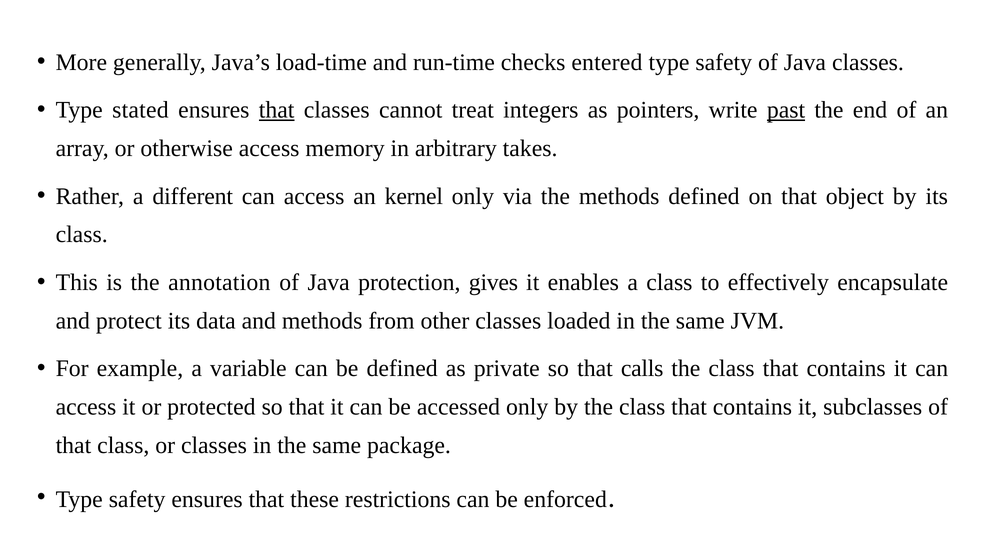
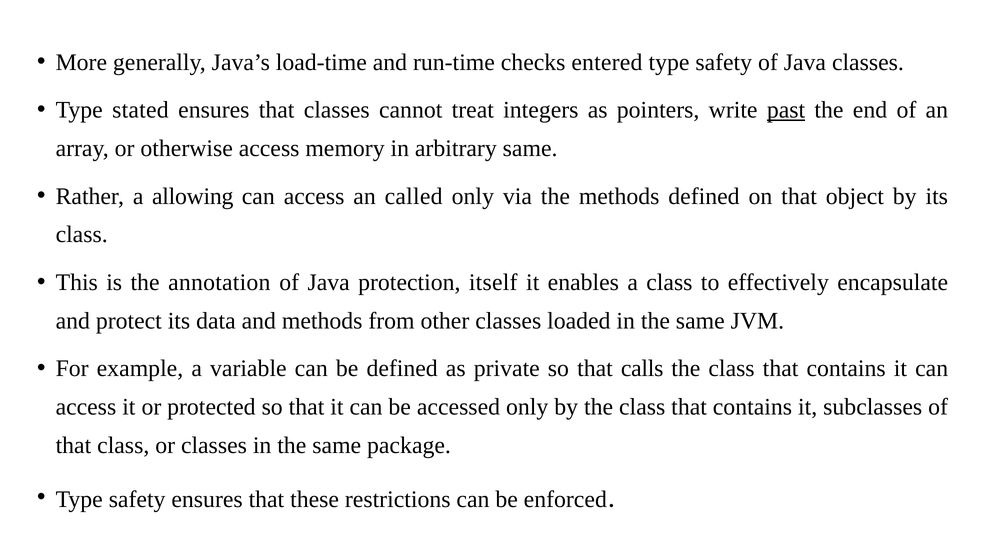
that at (277, 110) underline: present -> none
arbitrary takes: takes -> same
different: different -> allowing
kernel: kernel -> called
gives: gives -> itself
